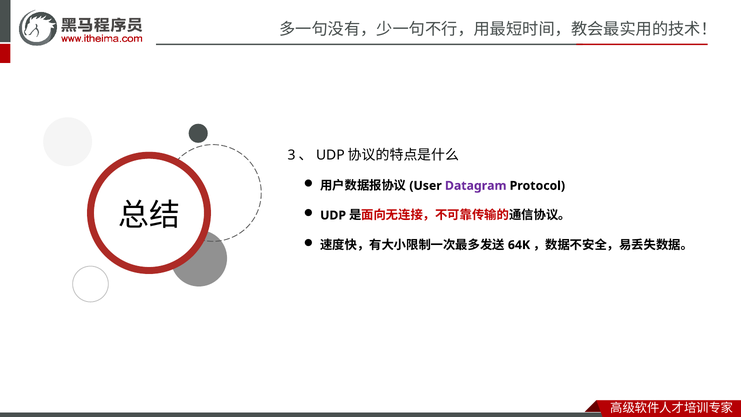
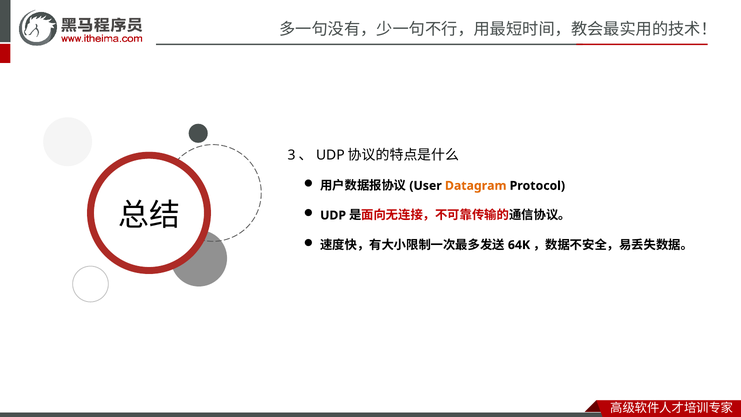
Datagram colour: purple -> orange
